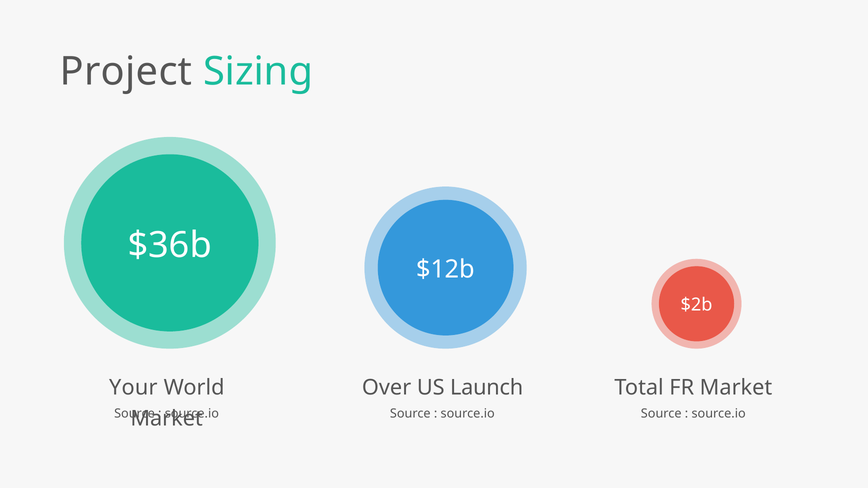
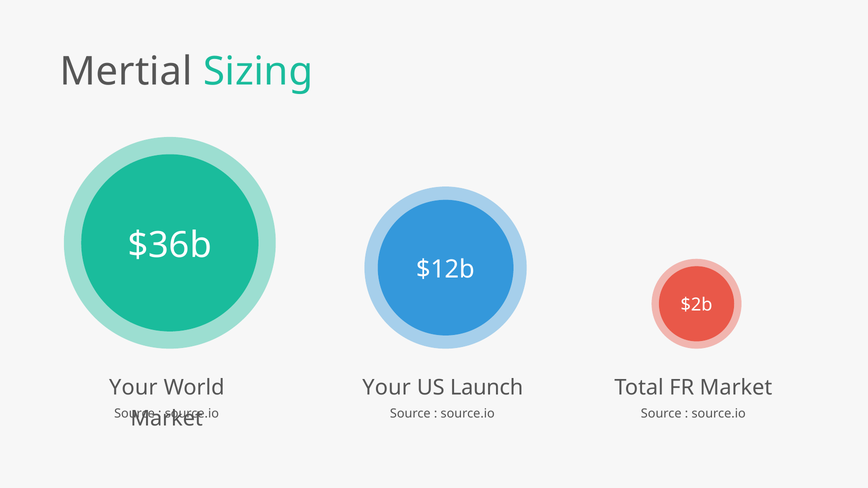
Project: Project -> Mertial
Over at (387, 388): Over -> Your
